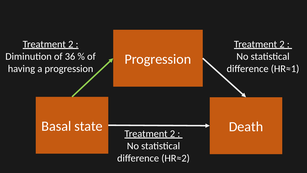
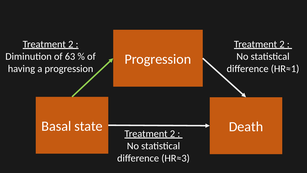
36: 36 -> 63
HR≈2: HR≈2 -> HR≈3
